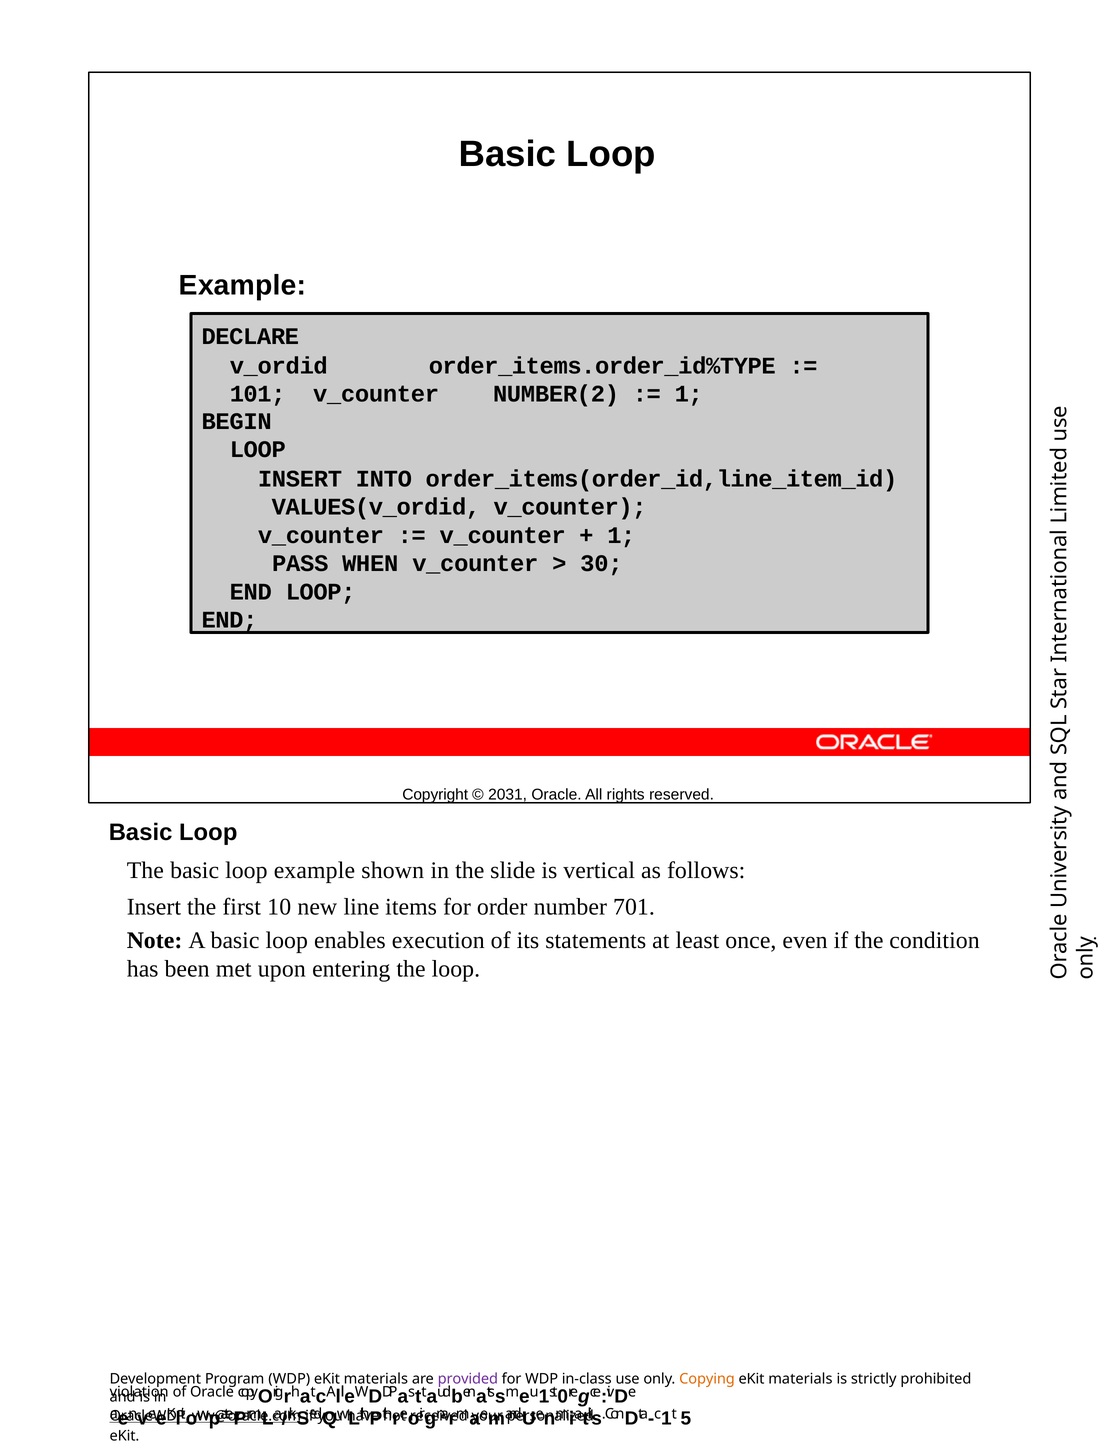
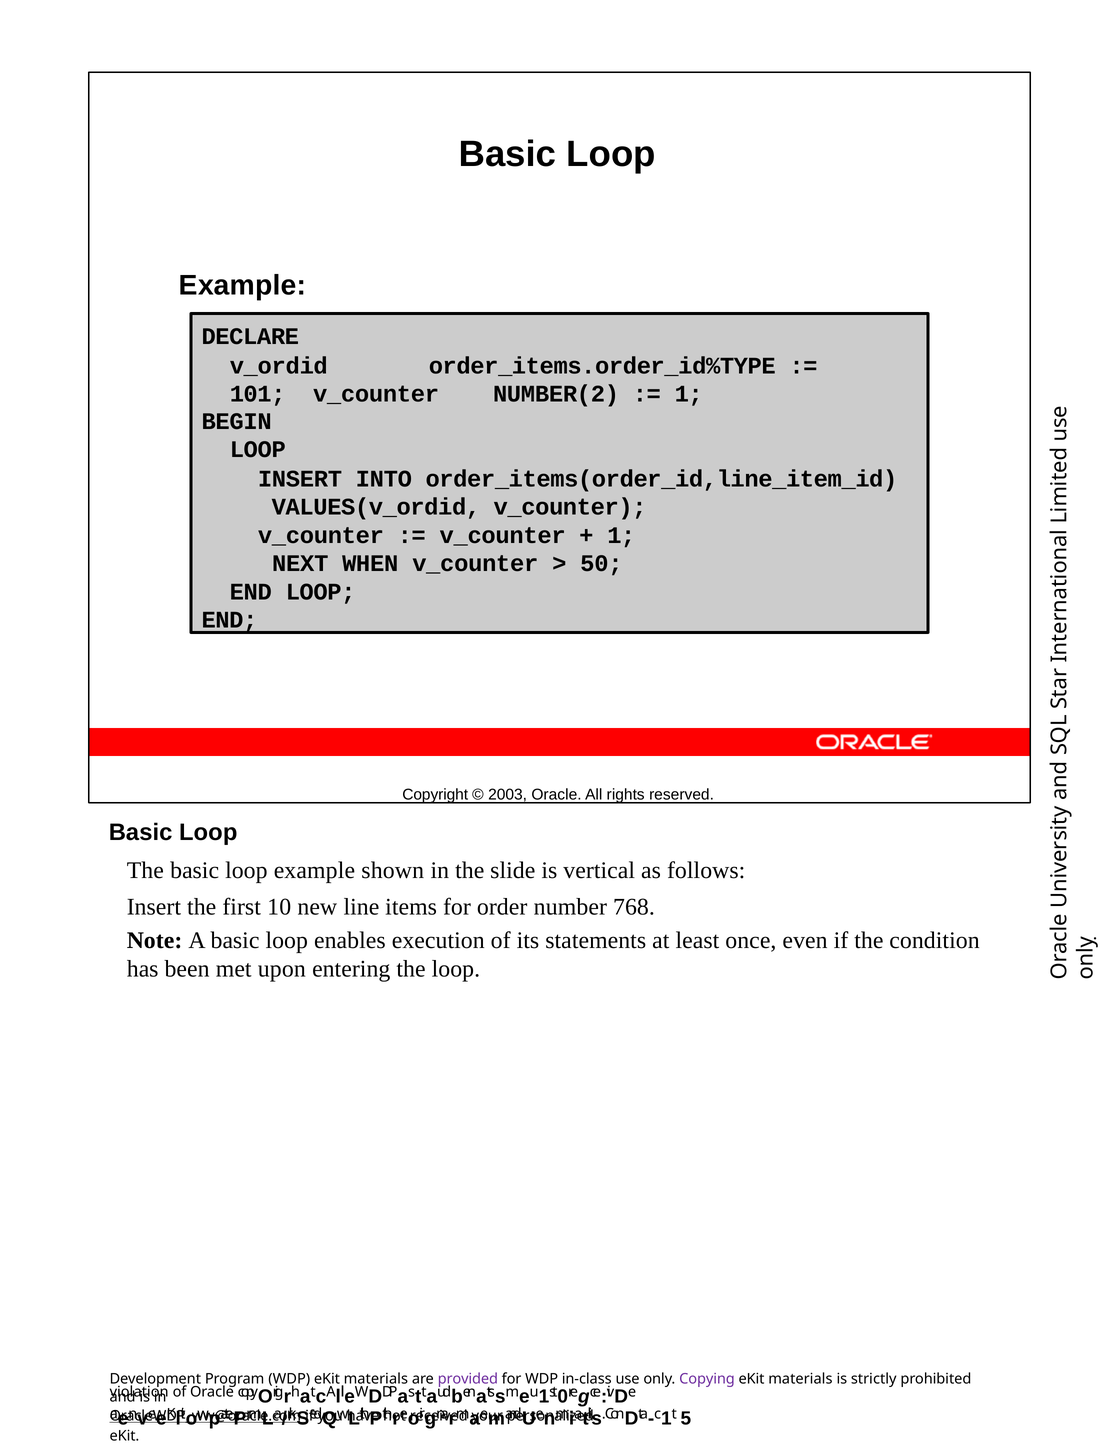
PASS: PASS -> NEXT
30: 30 -> 50
2031: 2031 -> 2003
701: 701 -> 768
Copying colour: orange -> purple
